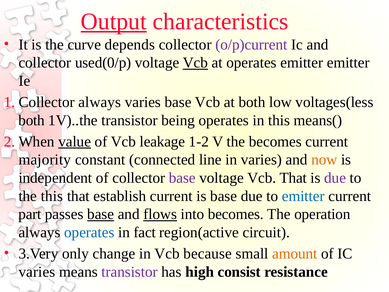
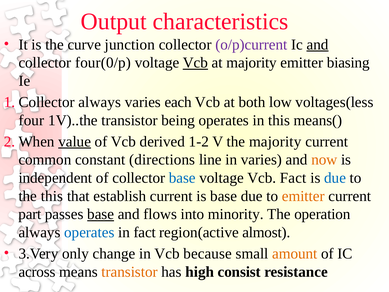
Output underline: present -> none
depends: depends -> junction
and at (317, 45) underline: none -> present
used(0/p: used(0/p -> four(0/p
at operates: operates -> majority
emitter emitter: emitter -> biasing
varies base: base -> each
both at (32, 120): both -> four
leakage: leakage -> derived
the becomes: becomes -> majority
majority: majority -> common
connected: connected -> directions
base at (182, 178) colour: purple -> blue
Vcb That: That -> Fact
due at (335, 178) colour: purple -> blue
emitter at (303, 196) colour: blue -> orange
flows underline: present -> none
into becomes: becomes -> minority
circuit: circuit -> almost
varies at (37, 272): varies -> across
transistor at (130, 272) colour: purple -> orange
